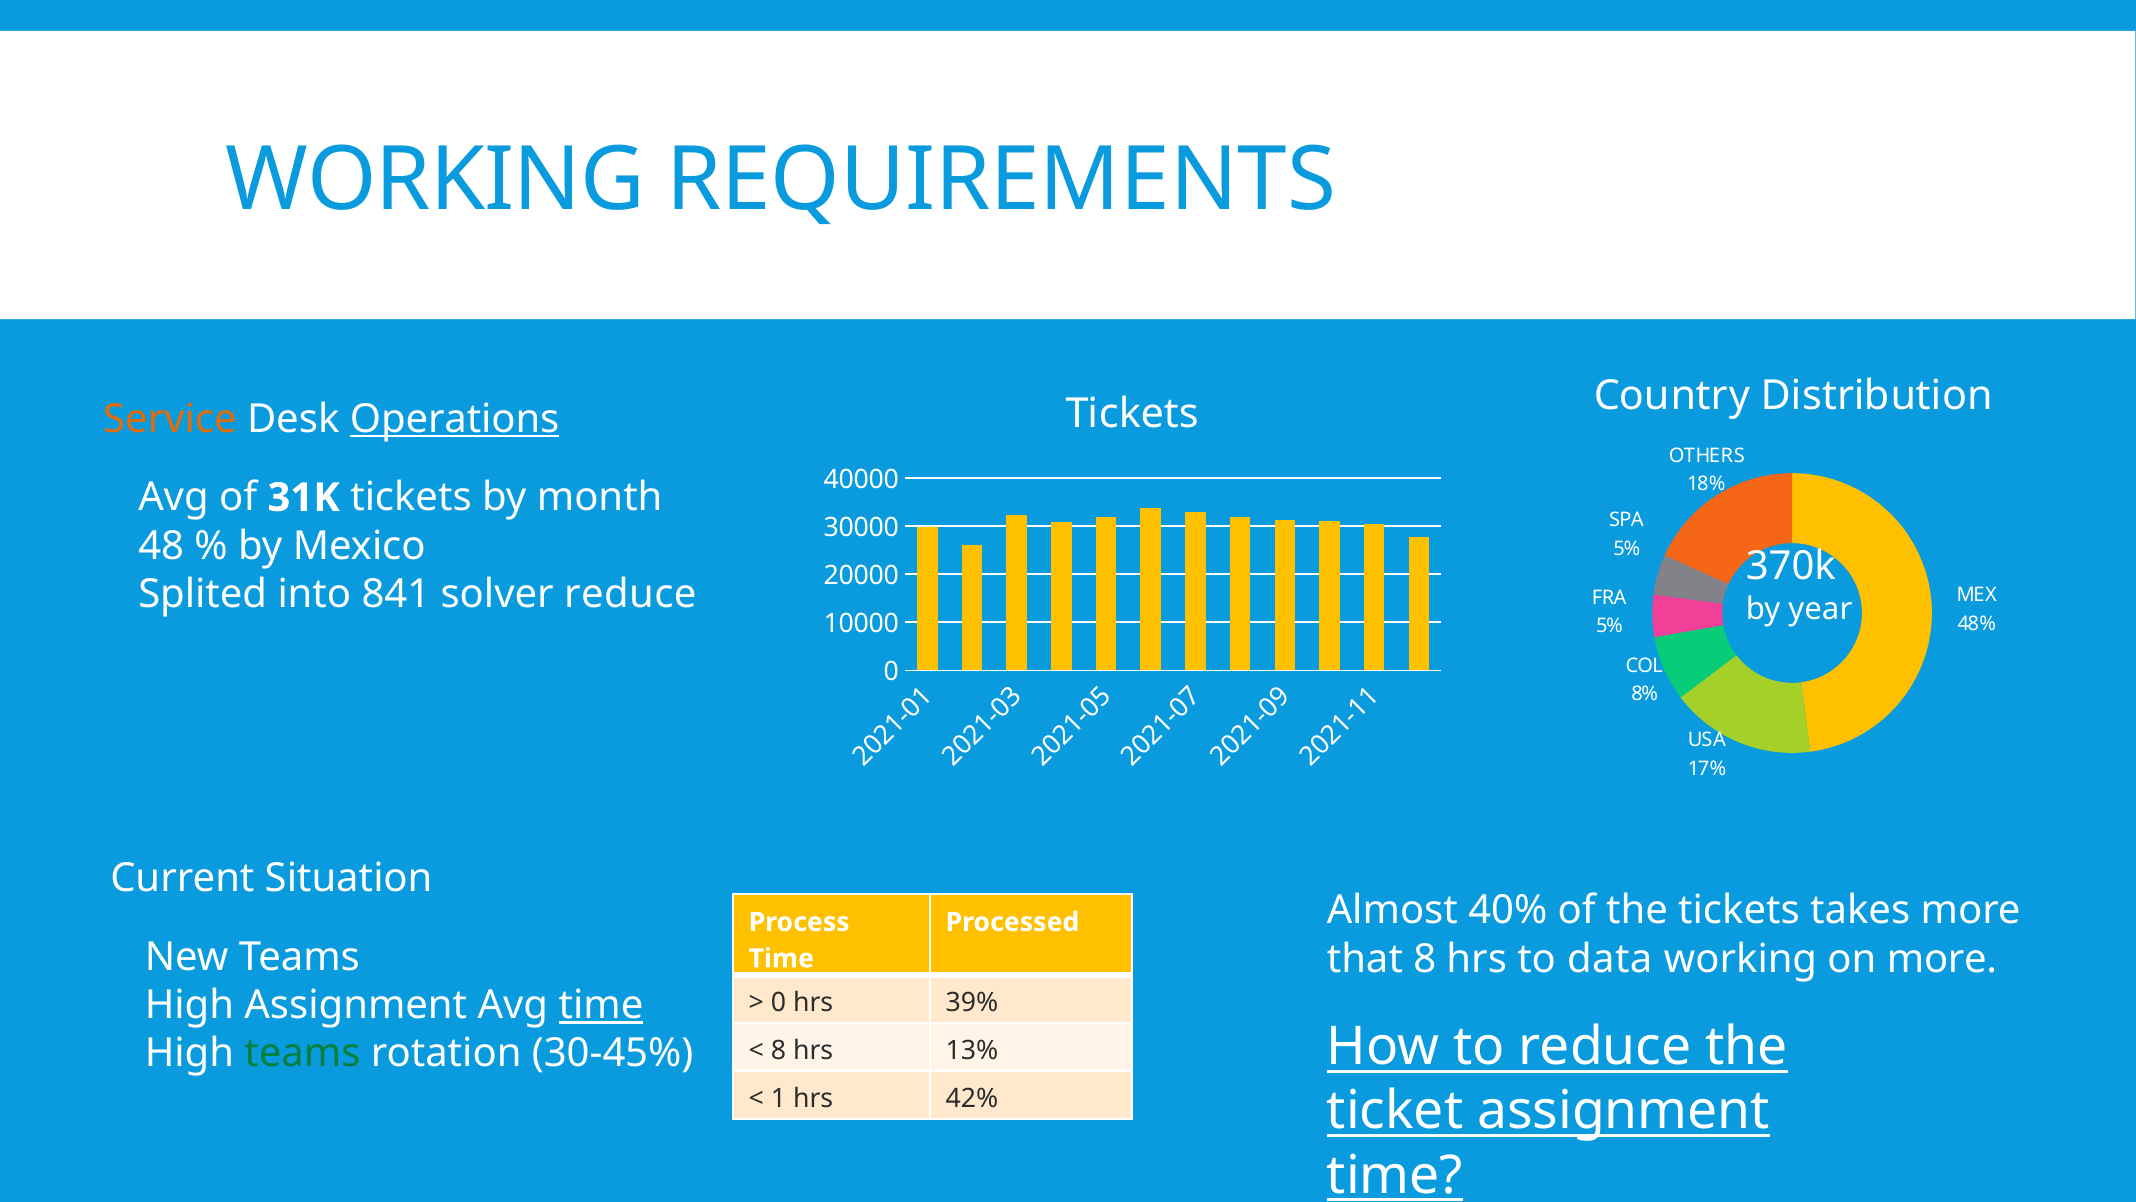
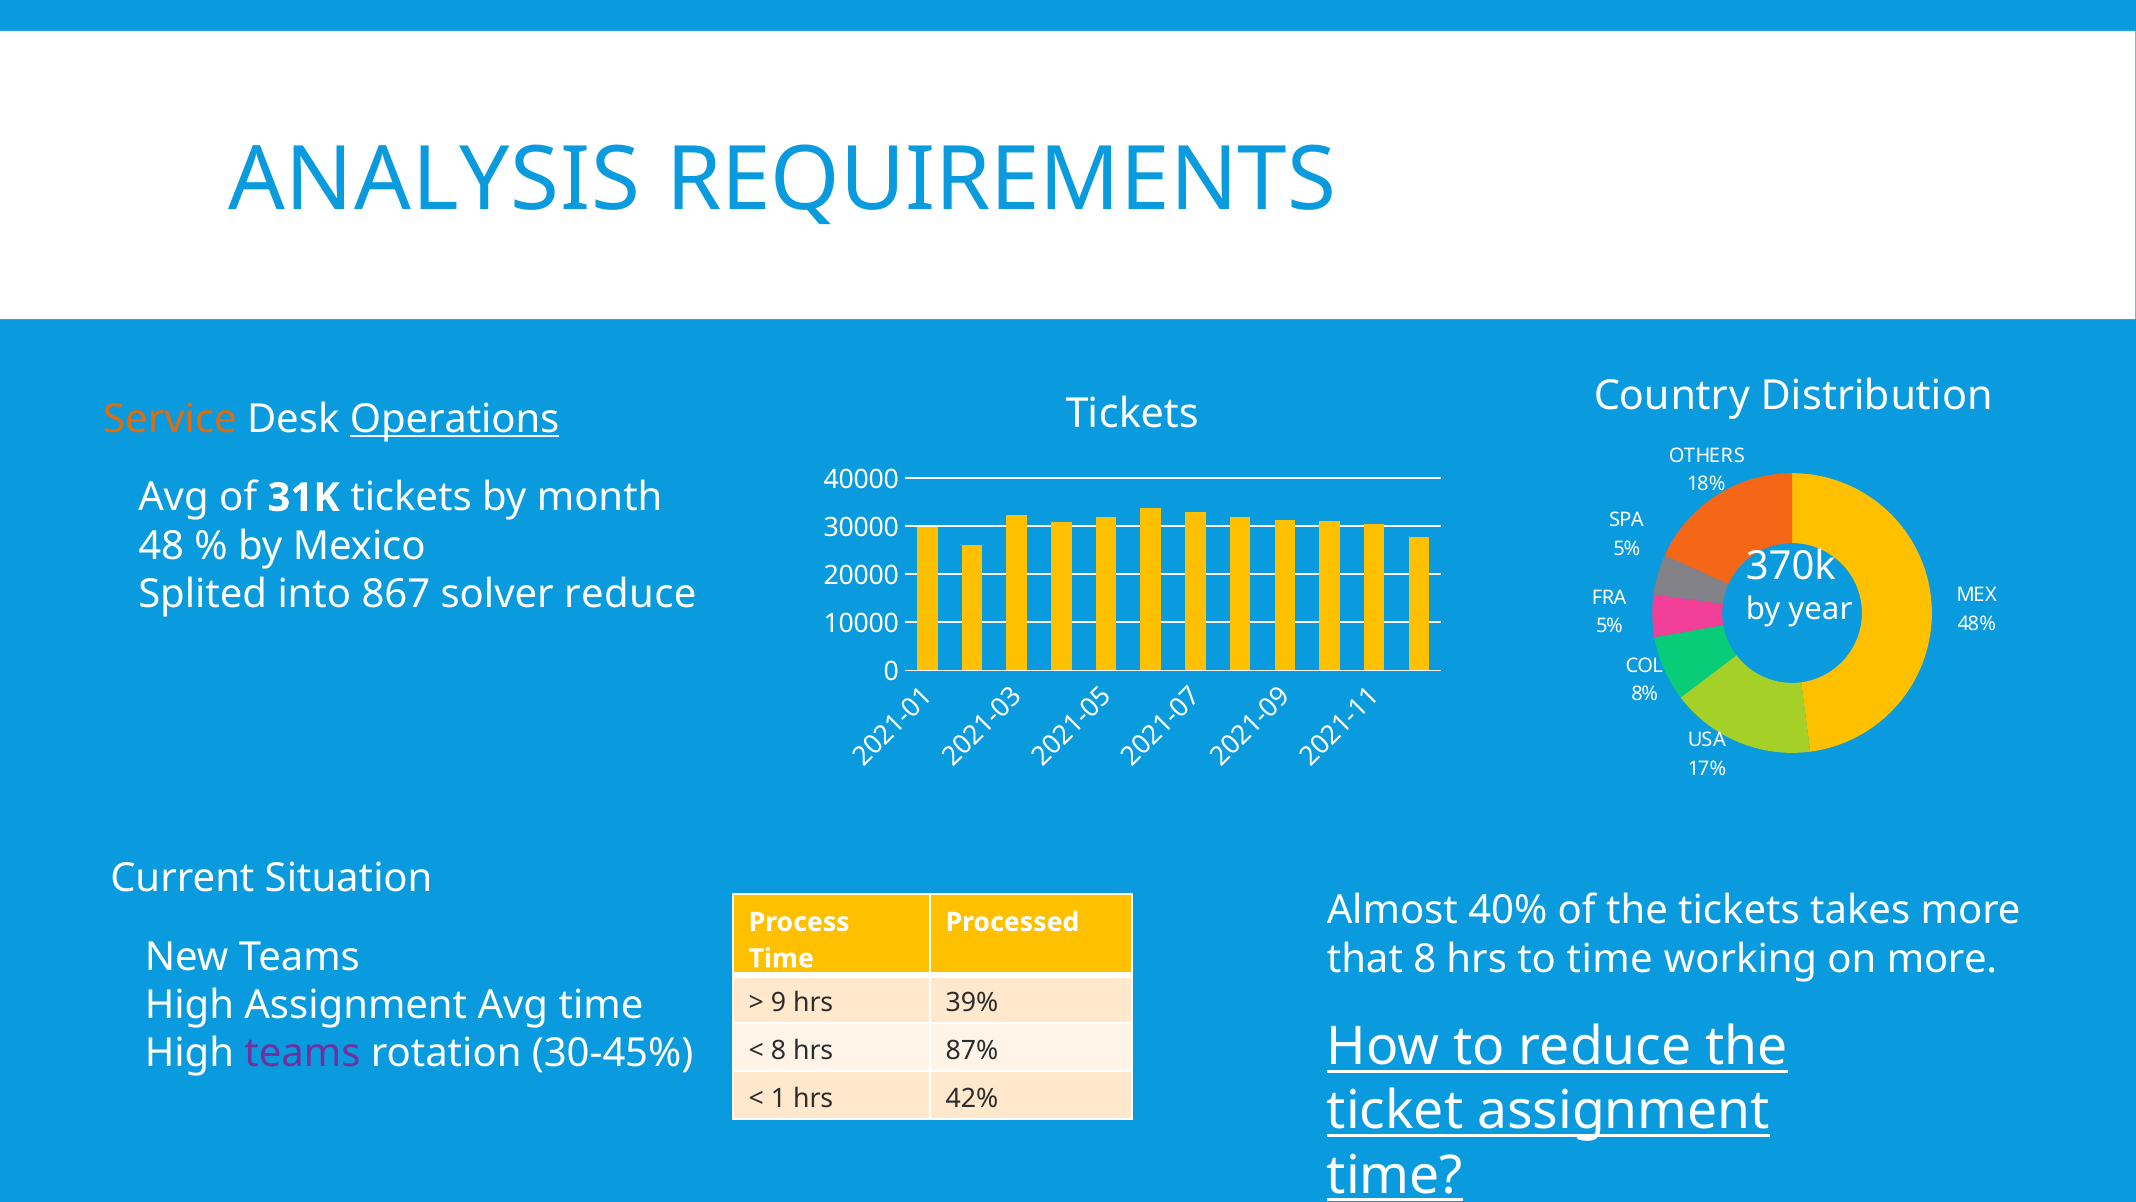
WORKING at (435, 180): WORKING -> ANALYSIS
841: 841 -> 867
to data: data -> time
time at (601, 1005) underline: present -> none
0 at (778, 1002): 0 -> 9
teams at (302, 1053) colour: green -> purple
13%: 13% -> 87%
